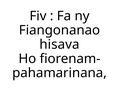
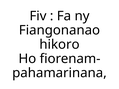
hisava: hisava -> hikoro
